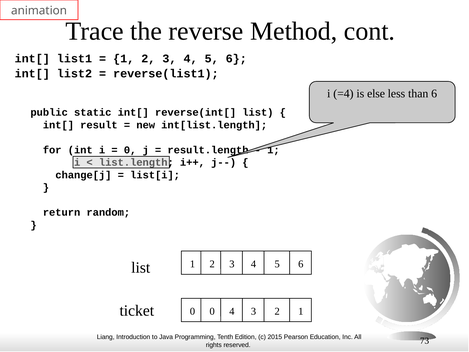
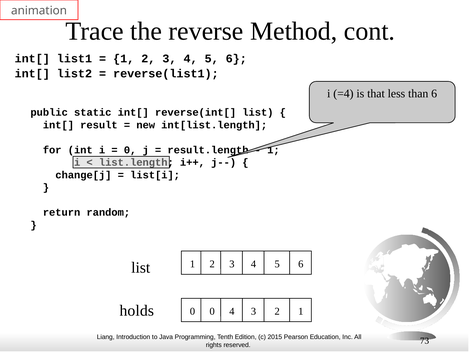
else: else -> that
ticket: ticket -> holds
